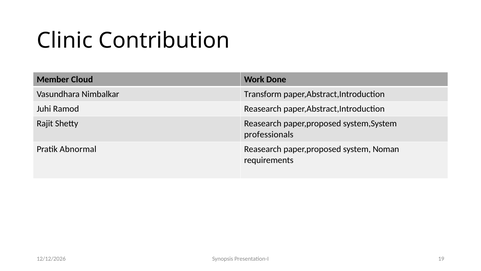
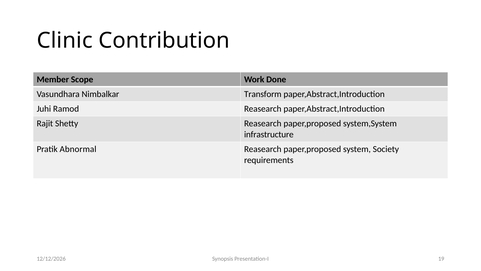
Cloud: Cloud -> Scope
professionals: professionals -> infrastructure
Noman: Noman -> Society
